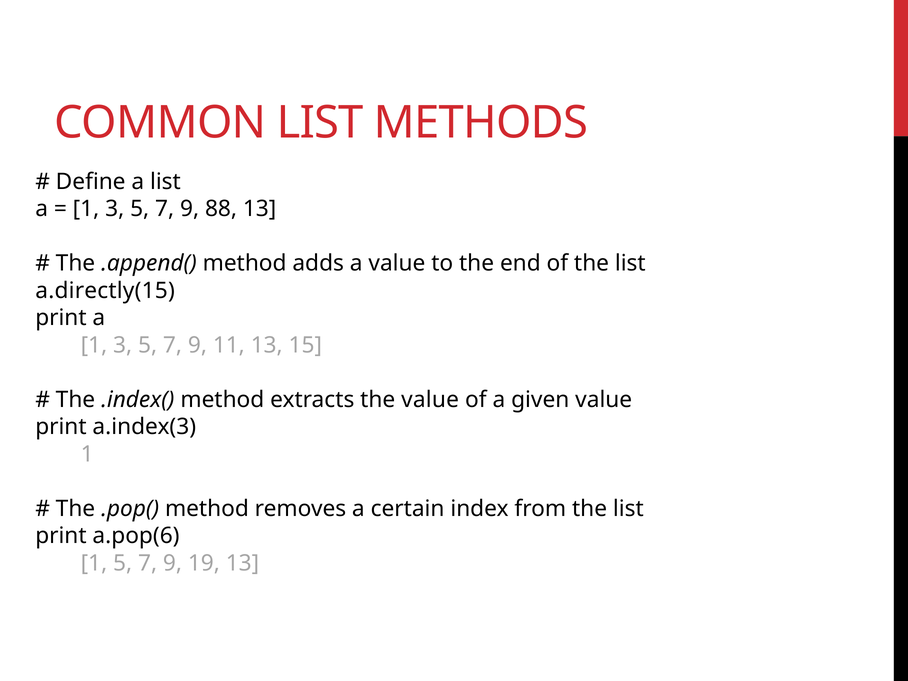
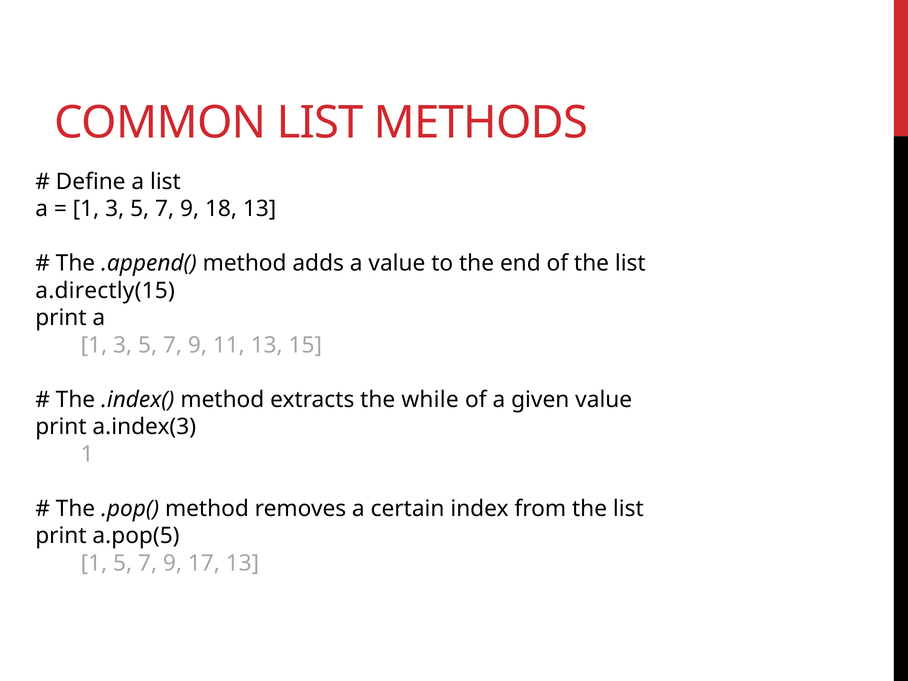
88: 88 -> 18
the value: value -> while
a.pop(6: a.pop(6 -> a.pop(5
19: 19 -> 17
